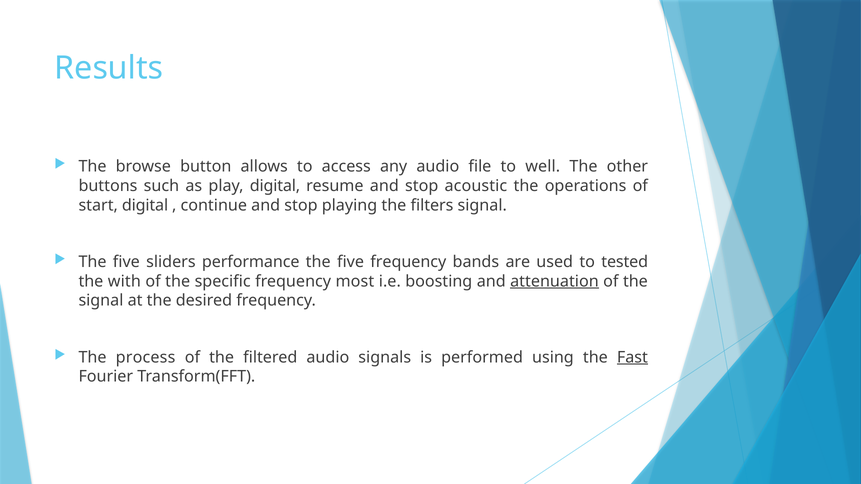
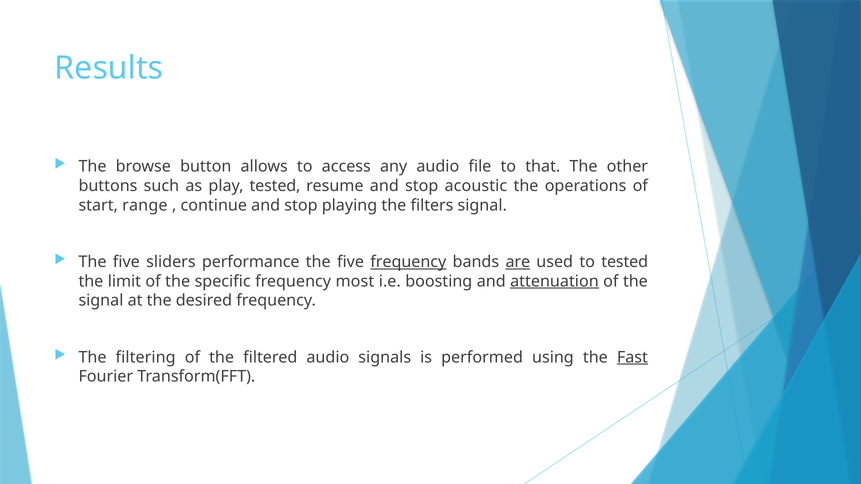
well: well -> that
play digital: digital -> tested
start digital: digital -> range
frequency at (408, 262) underline: none -> present
are underline: none -> present
with: with -> limit
process: process -> filtering
